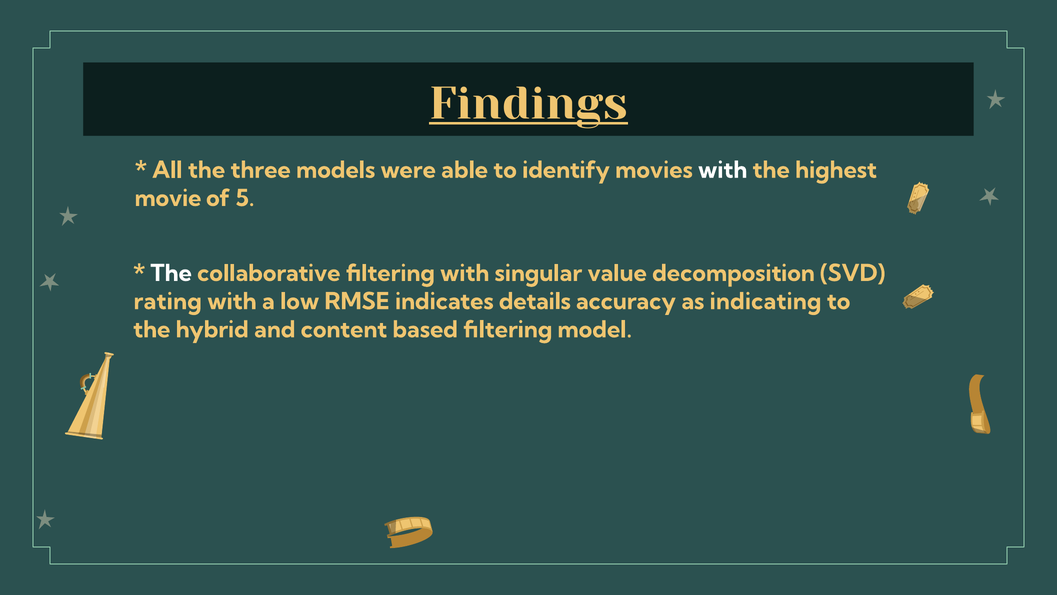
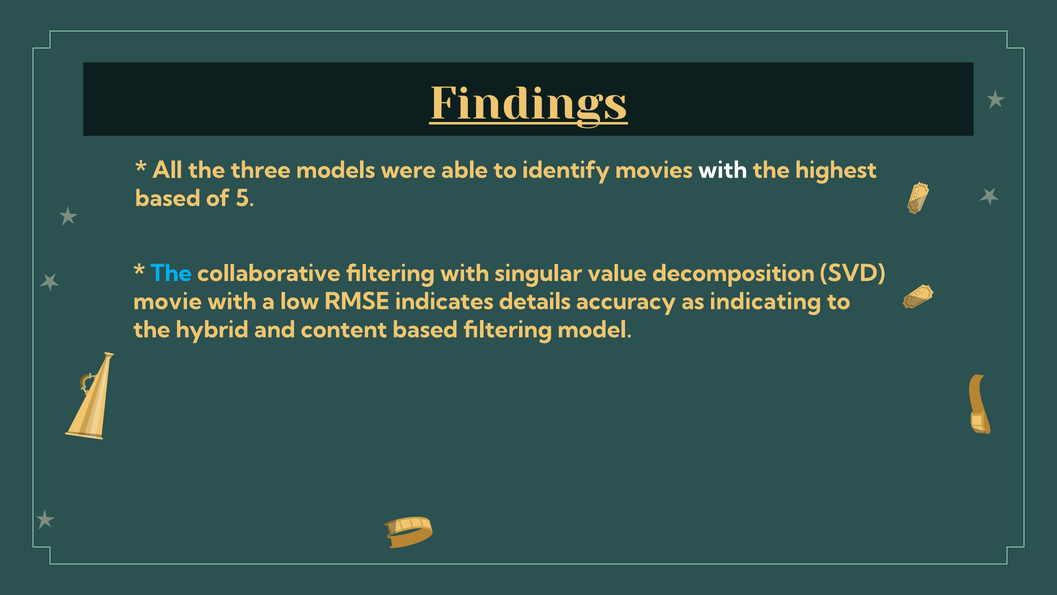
movie at (168, 198): movie -> based
The at (171, 273) colour: white -> light blue
rating: rating -> movie
